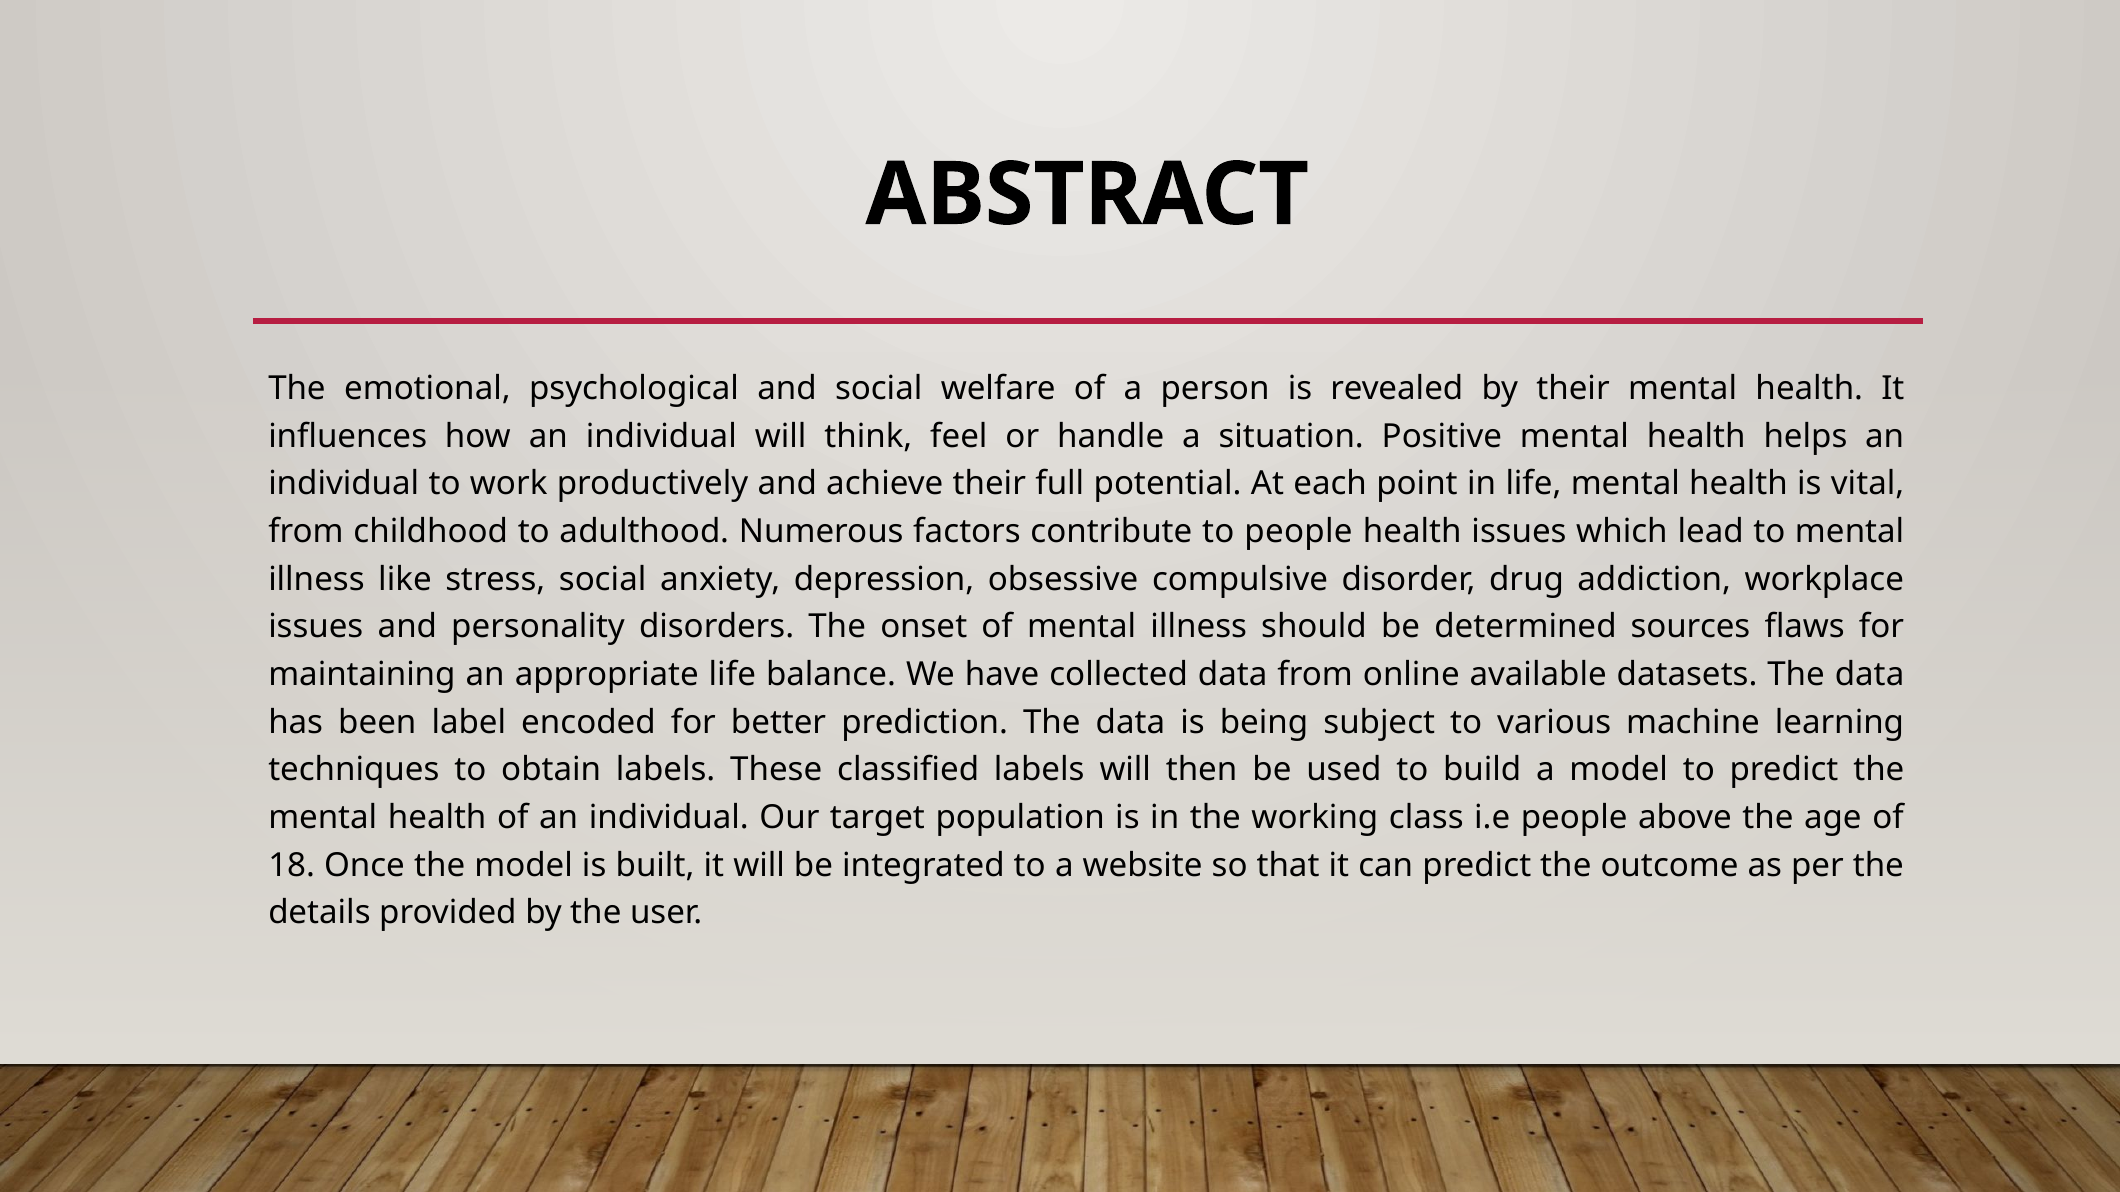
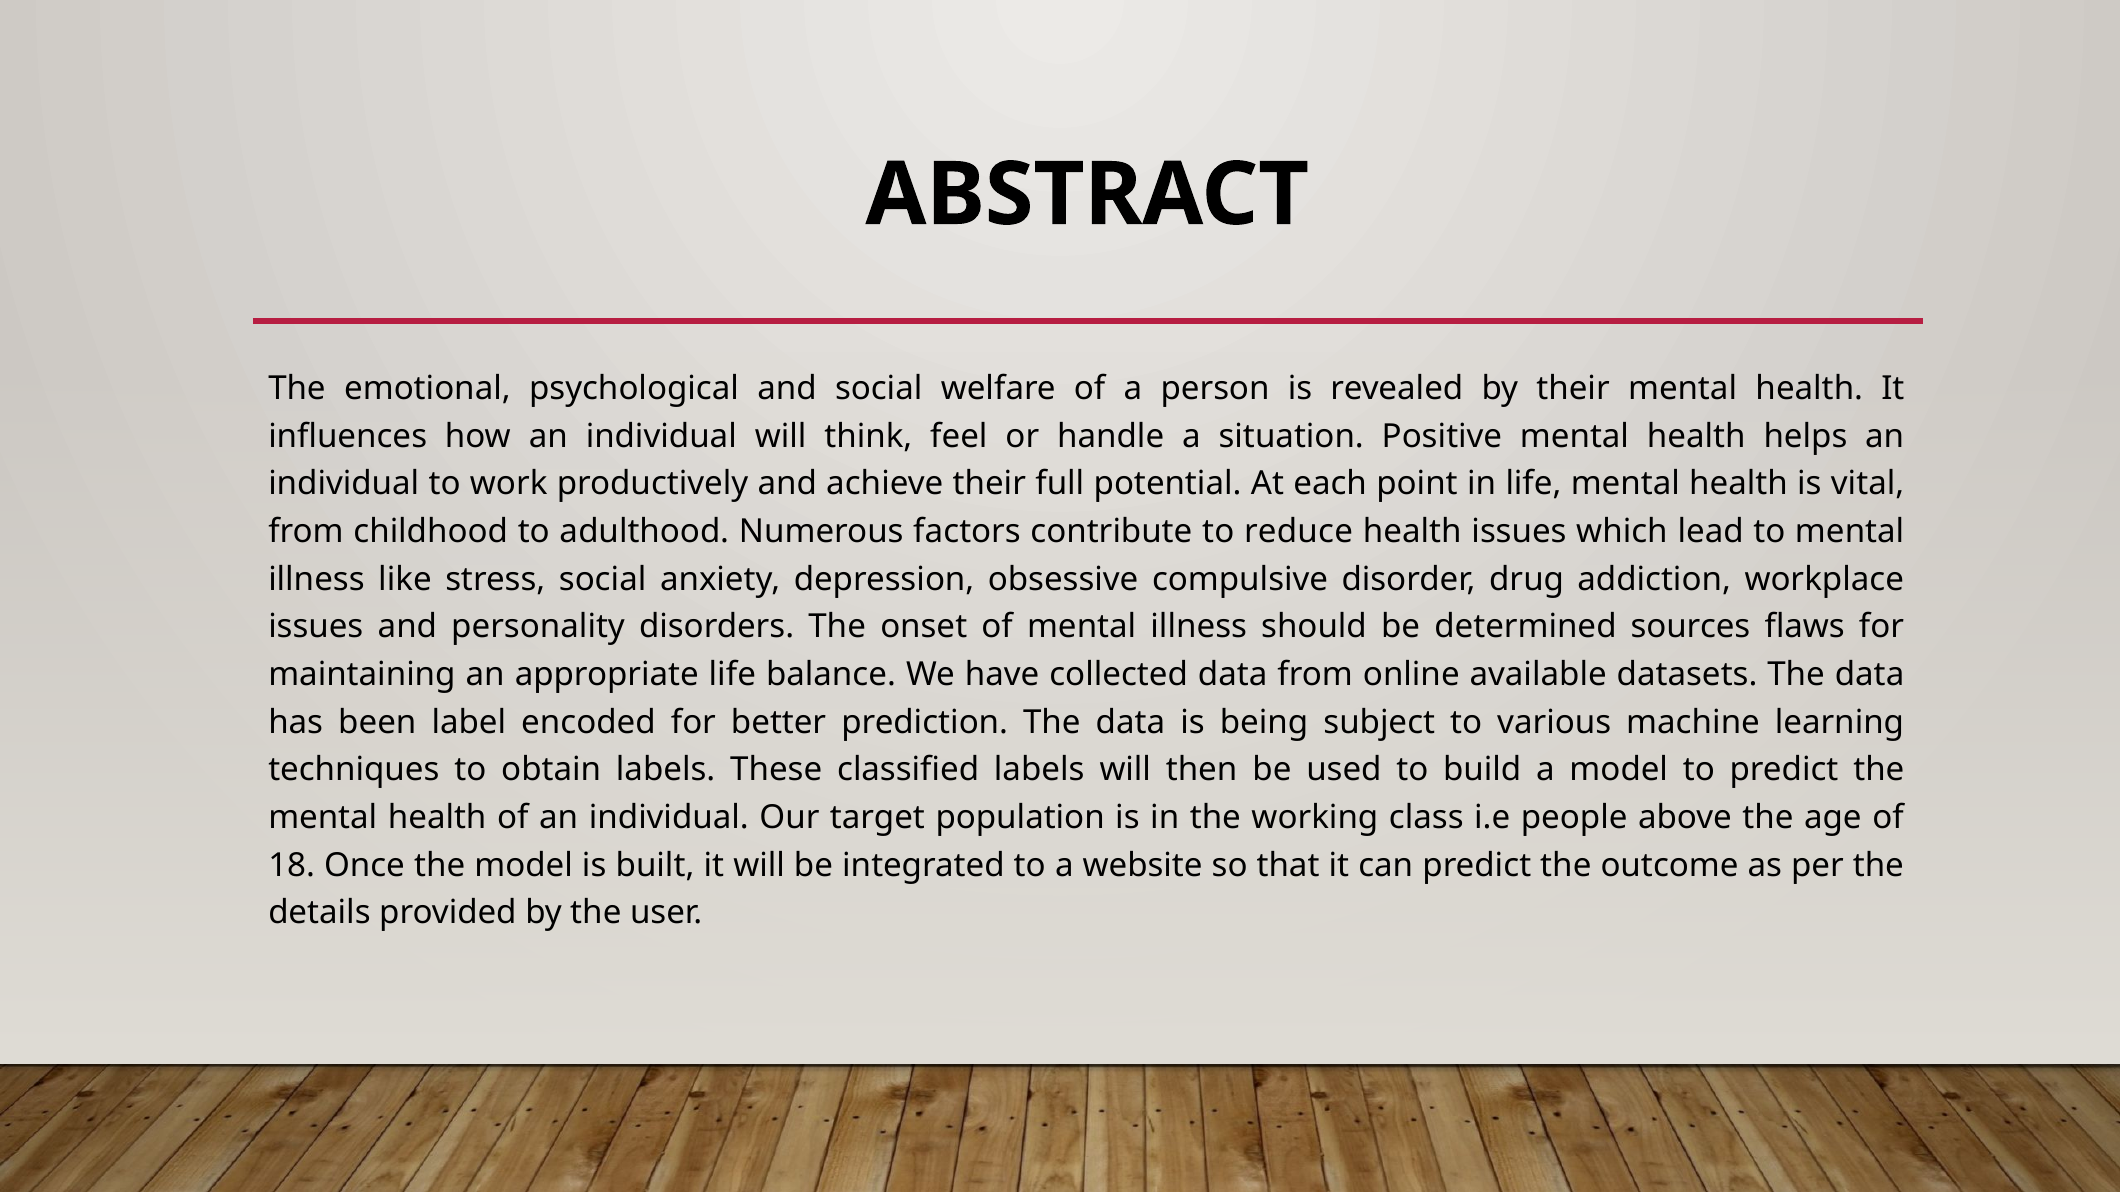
to people: people -> reduce
